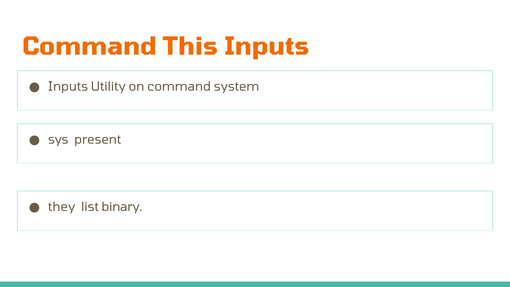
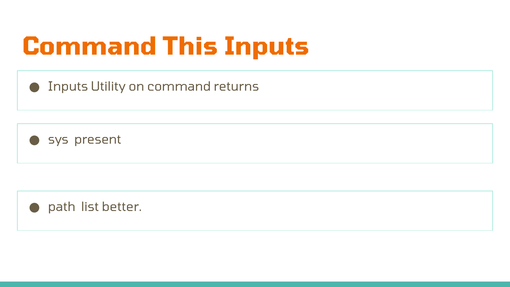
system: system -> returns
they: they -> path
binary: binary -> better
